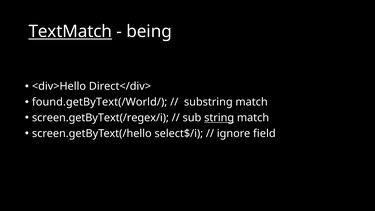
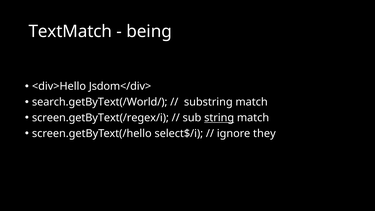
TextMatch underline: present -> none
Direct</div>: Direct</div> -> Jsdom</div>
found.getByText(/World/: found.getByText(/World/ -> search.getByText(/World/
field: field -> they
